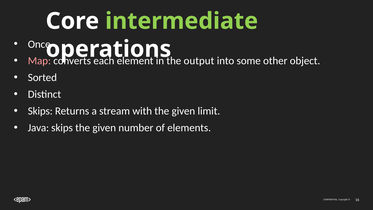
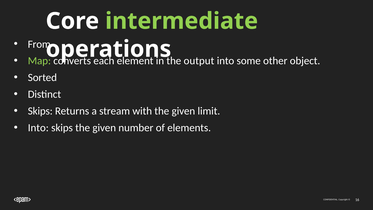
Once: Once -> From
Map colour: pink -> light green
Java at (38, 128): Java -> Into
